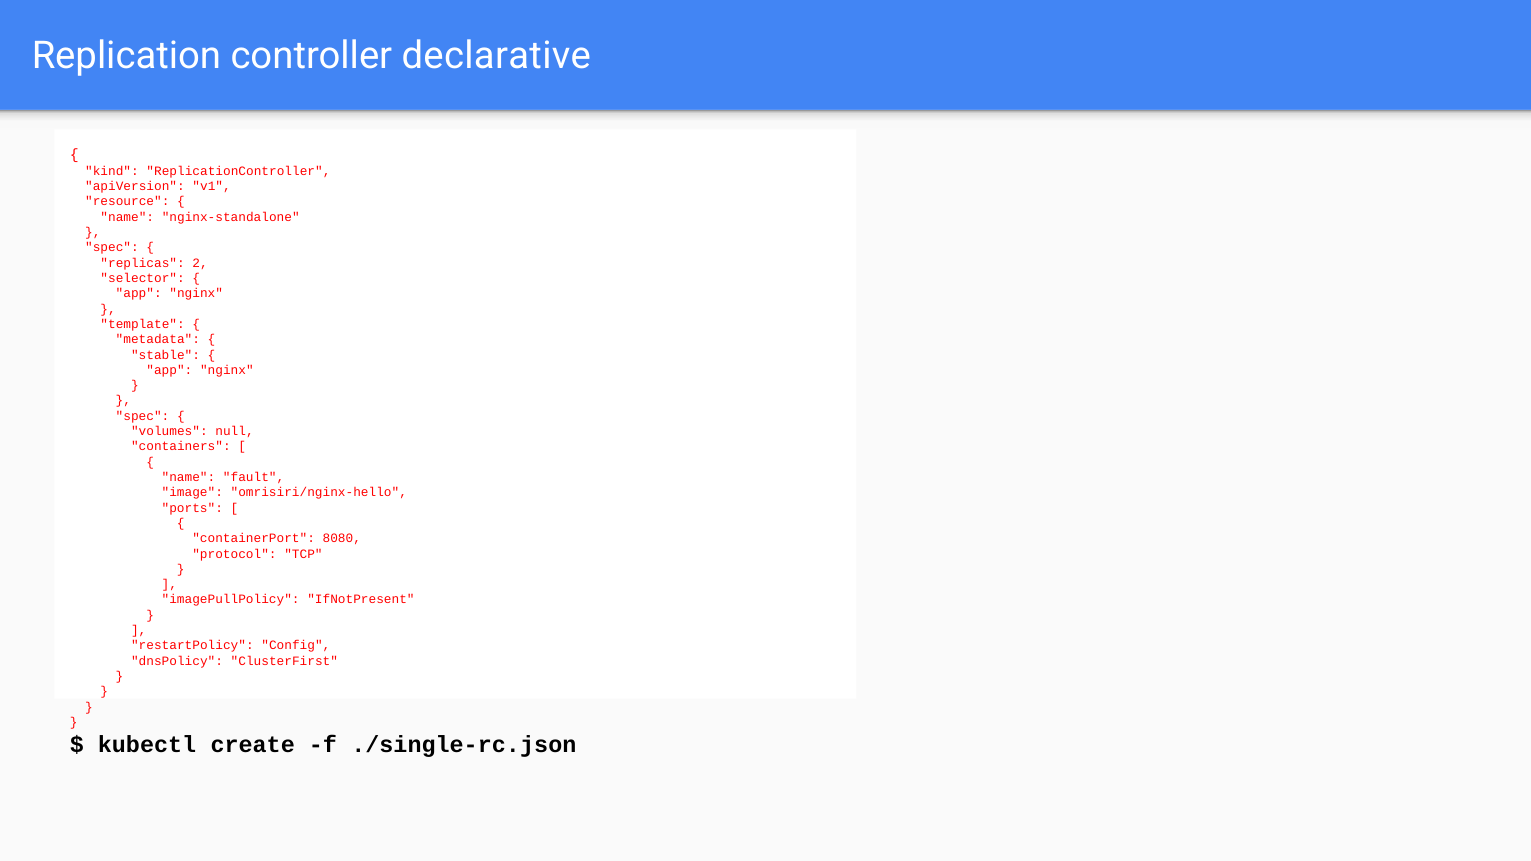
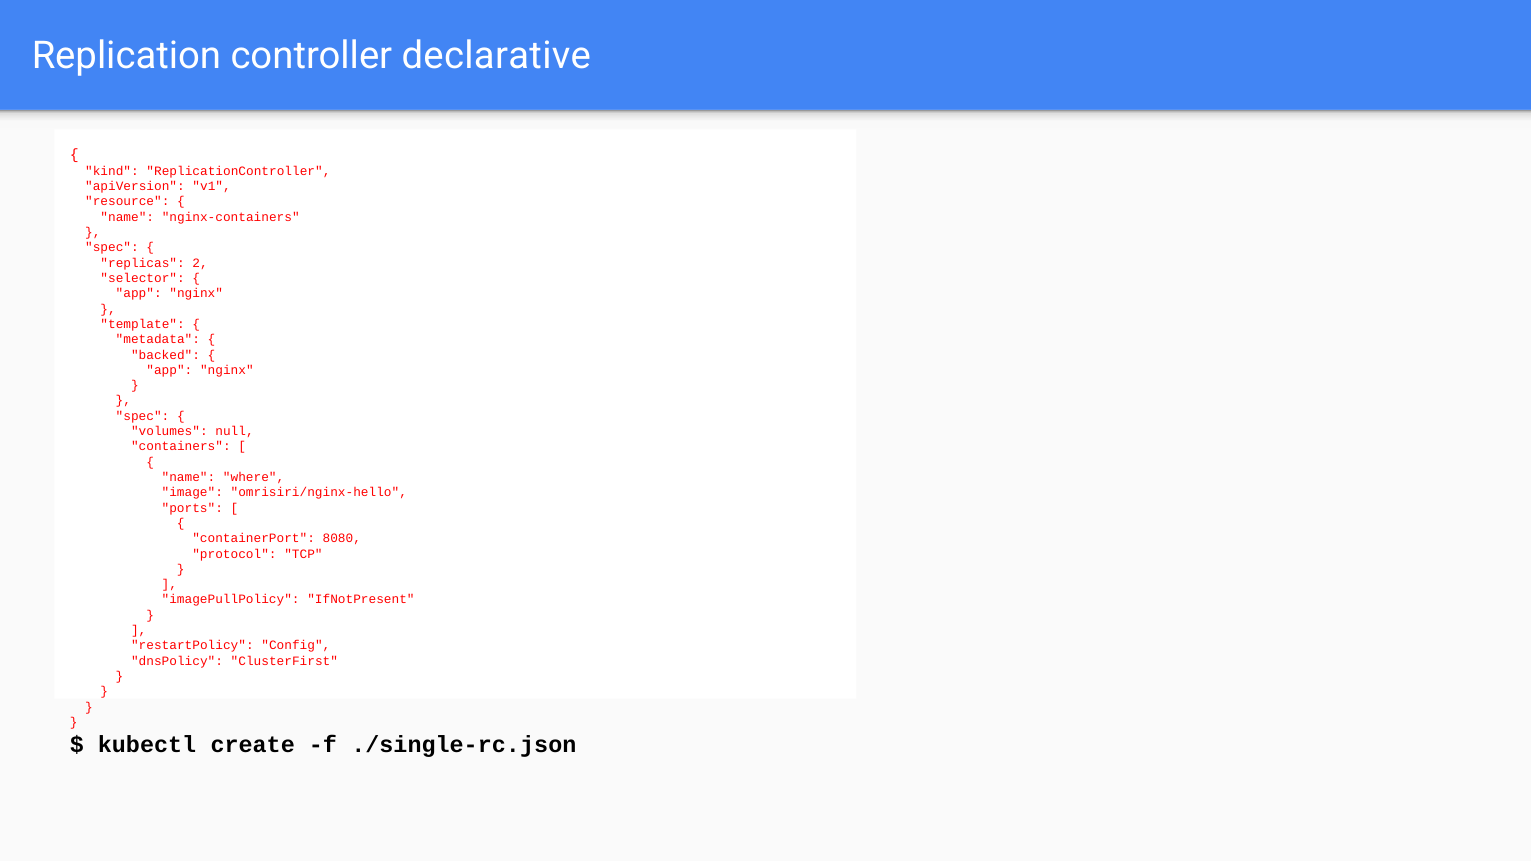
nginx-standalone: nginx-standalone -> nginx-containers
stable: stable -> backed
fault: fault -> where
